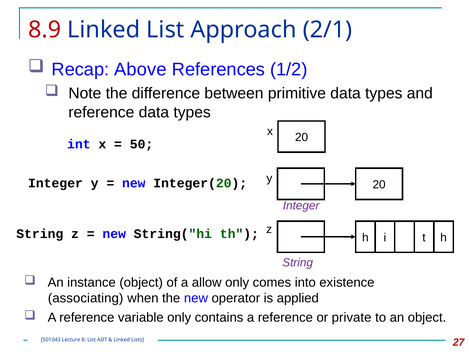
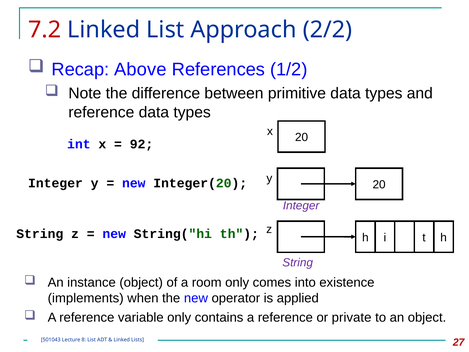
8.9: 8.9 -> 7.2
2/1: 2/1 -> 2/2
50: 50 -> 92
allow: allow -> room
associating: associating -> implements
